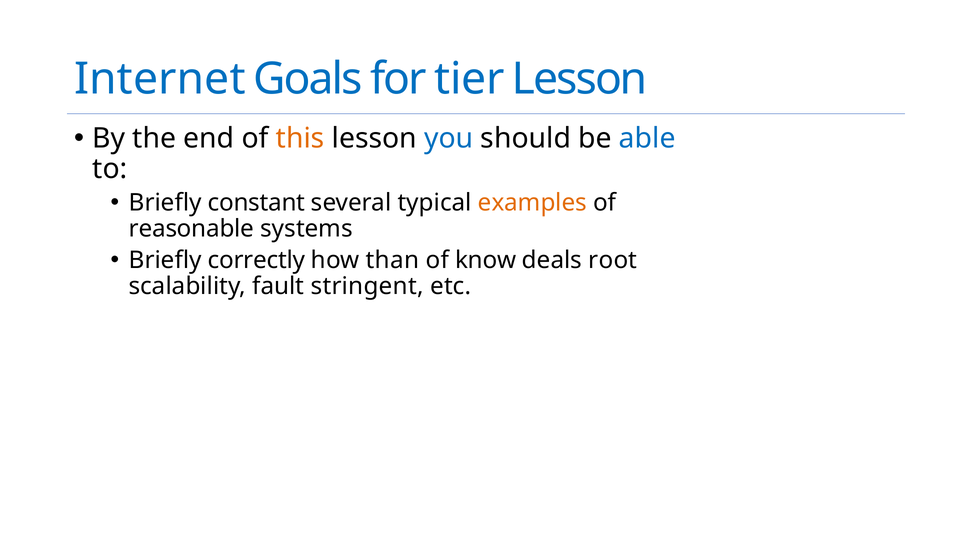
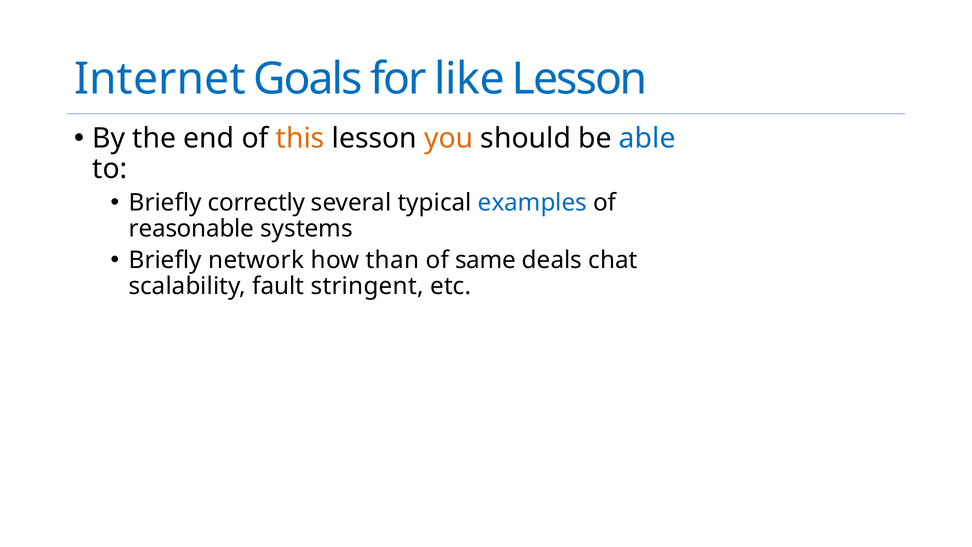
tier: tier -> like
you colour: blue -> orange
constant: constant -> correctly
examples colour: orange -> blue
correctly: correctly -> network
know: know -> same
root: root -> chat
